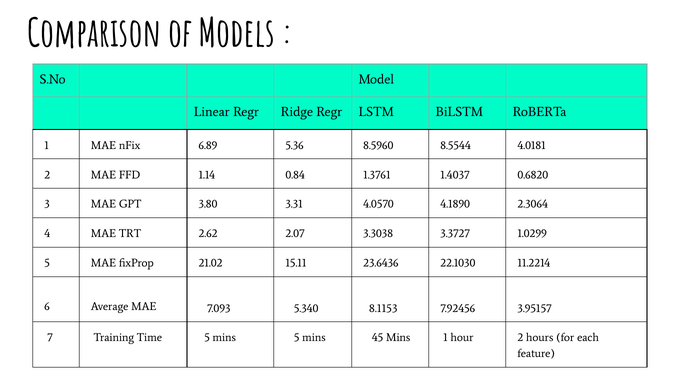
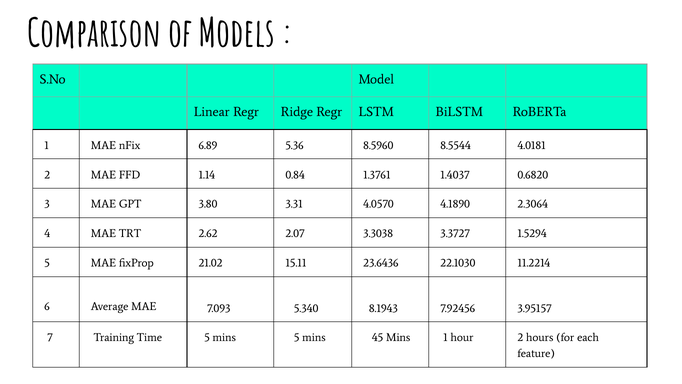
1.0299: 1.0299 -> 1.5294
8.1153: 8.1153 -> 8.1943
